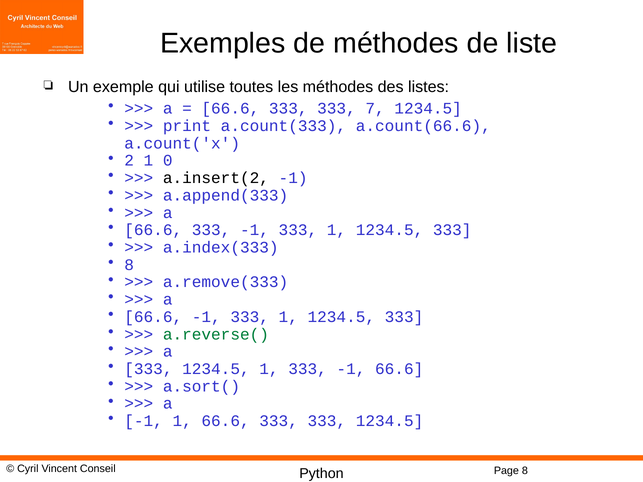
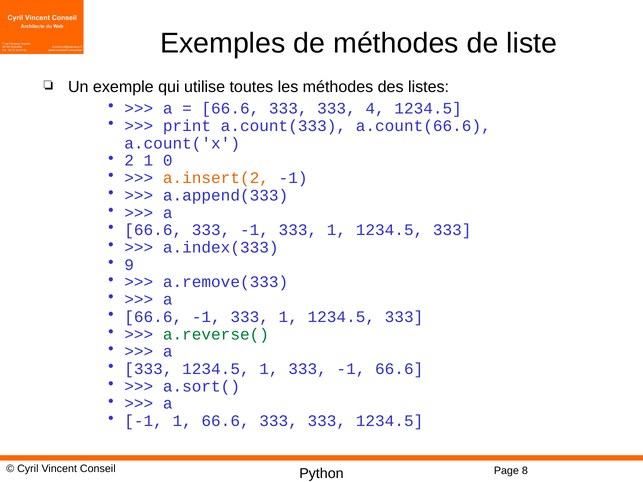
7: 7 -> 4
a.insert(2 colour: black -> orange
8 at (129, 265): 8 -> 9
